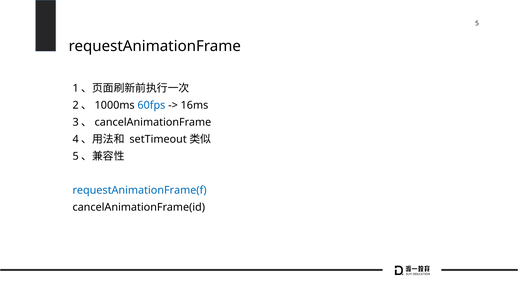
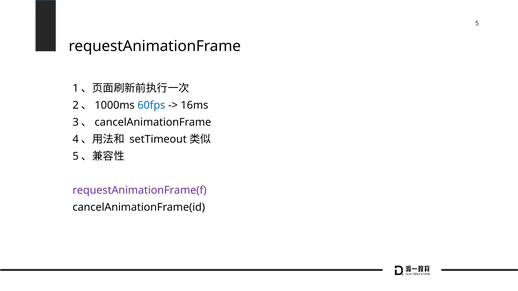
requestAnimationFrame(f colour: blue -> purple
